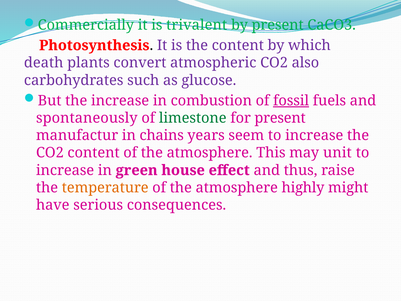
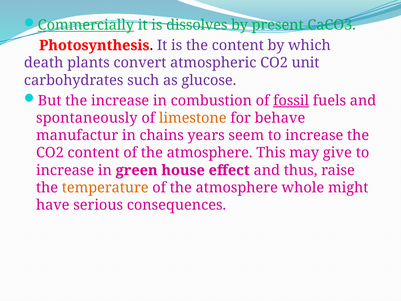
Commercially underline: none -> present
trivalent: trivalent -> dissolves
also: also -> unit
limestone colour: green -> orange
for present: present -> behave
unit: unit -> give
highly: highly -> whole
